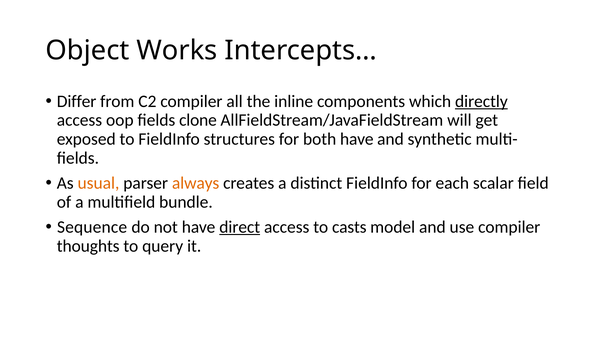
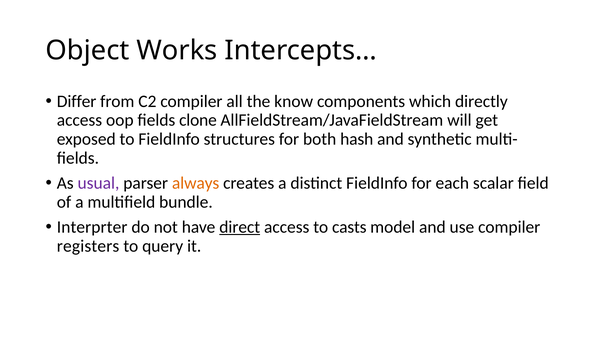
inline: inline -> know
directly underline: present -> none
both have: have -> hash
usual colour: orange -> purple
Sequence: Sequence -> Interprter
thoughts: thoughts -> registers
